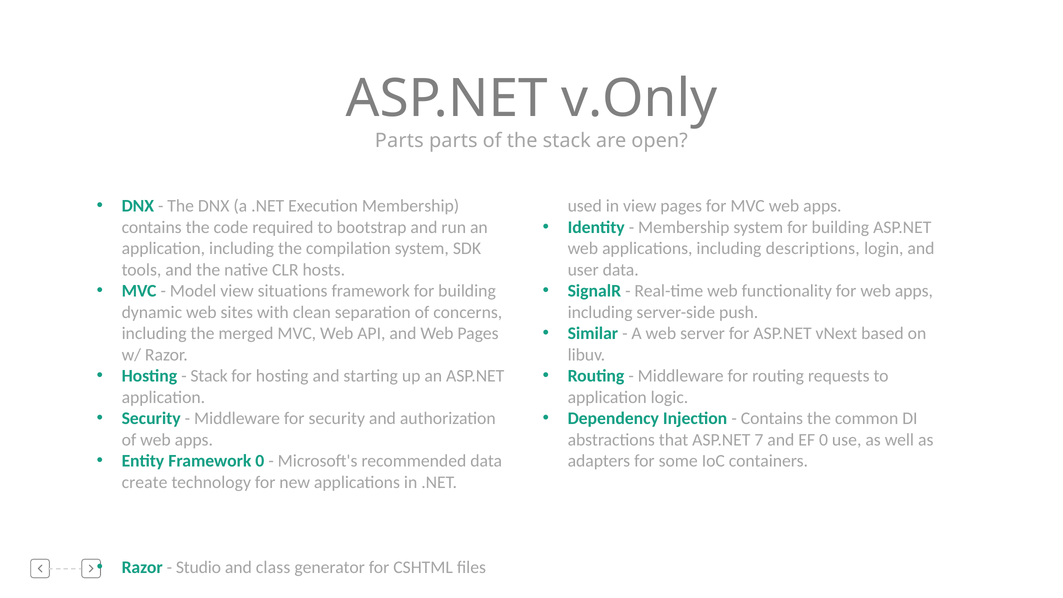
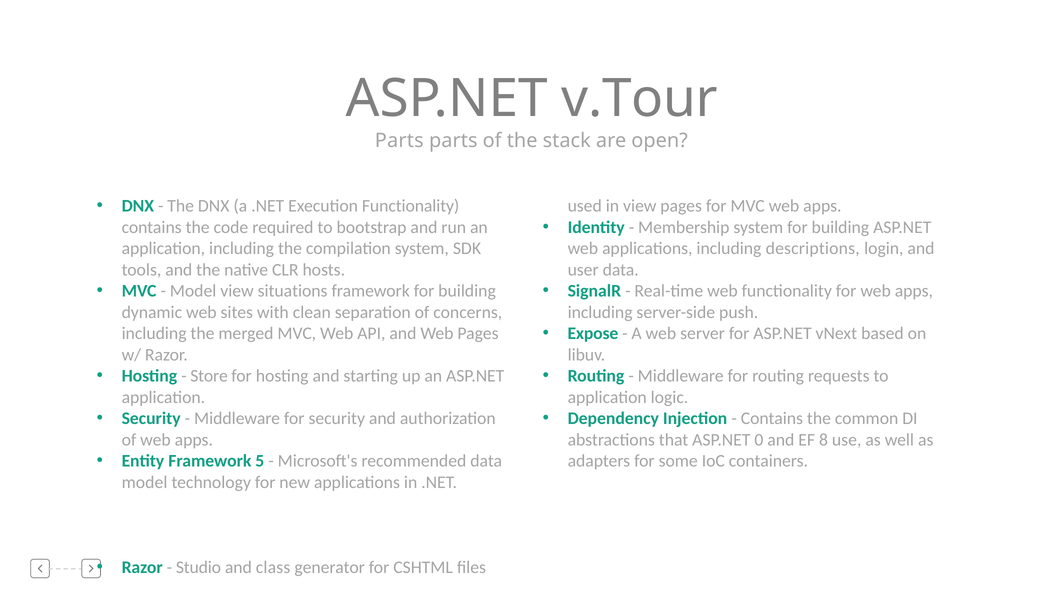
v.Only: v.Only -> v.Tour
Execution Membership: Membership -> Functionality
Similar: Similar -> Expose
Stack at (209, 376): Stack -> Store
7: 7 -> 0
EF 0: 0 -> 8
Framework 0: 0 -> 5
create at (145, 482): create -> model
